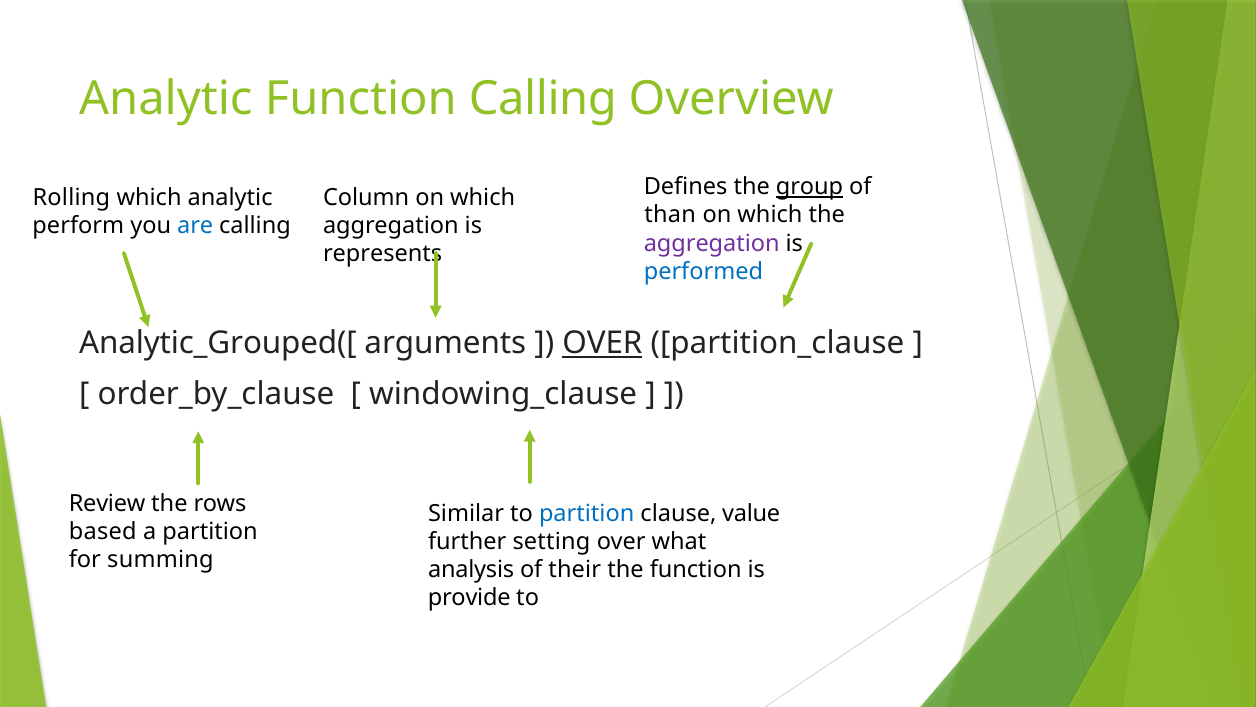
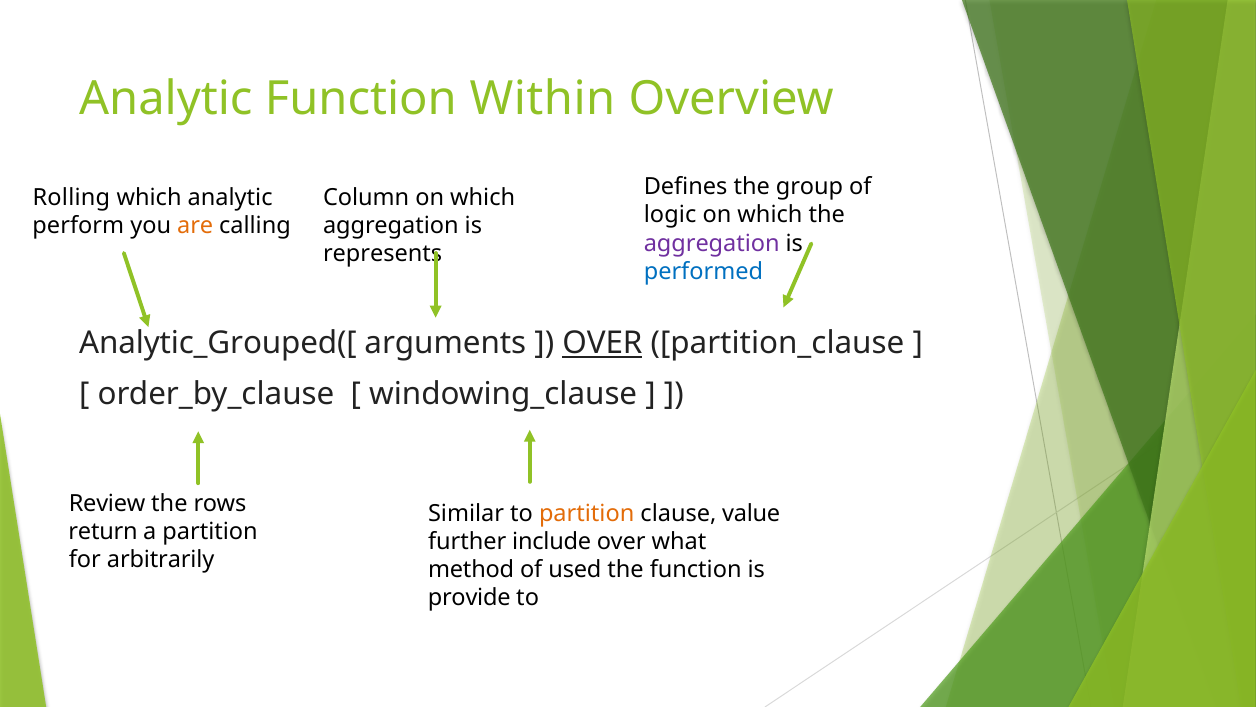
Function Calling: Calling -> Within
group underline: present -> none
than: than -> logic
are colour: blue -> orange
partition at (587, 513) colour: blue -> orange
based: based -> return
setting: setting -> include
summing: summing -> arbitrarily
analysis: analysis -> method
their: their -> used
